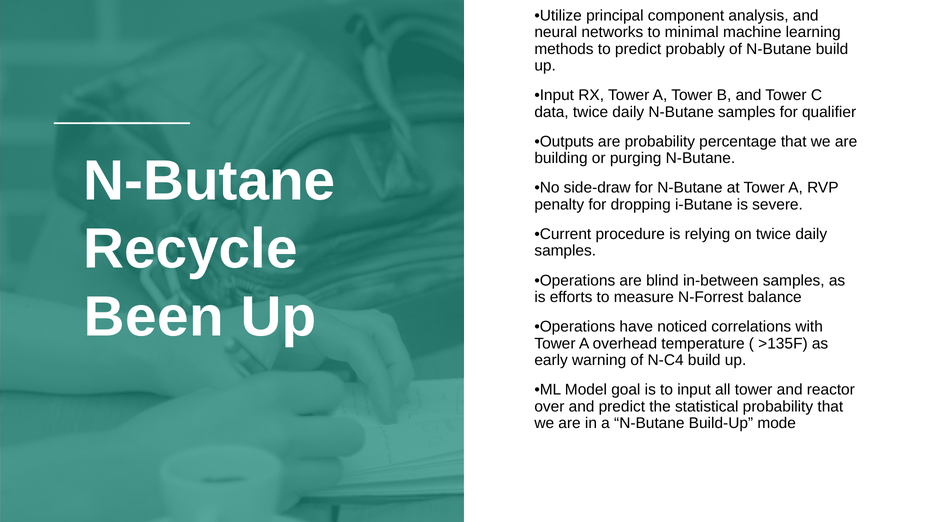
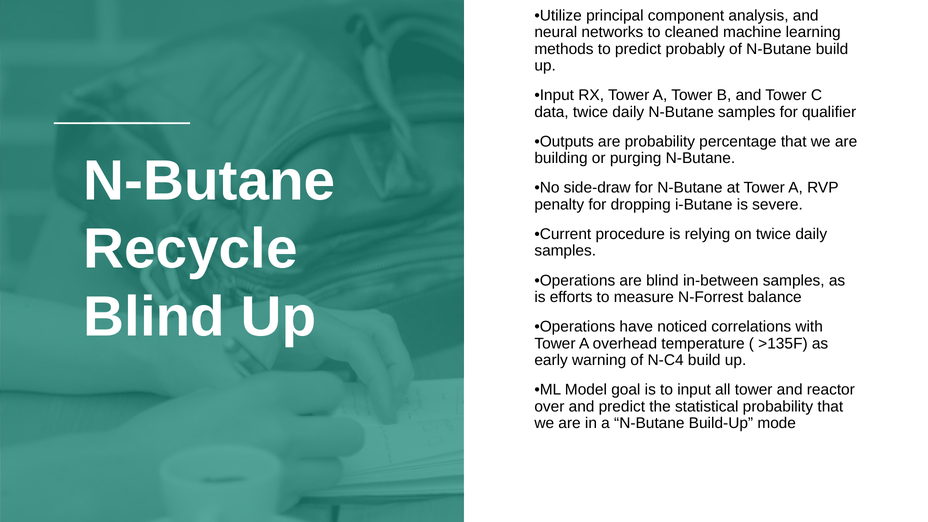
minimal: minimal -> cleaned
Been at (154, 317): Been -> Blind
